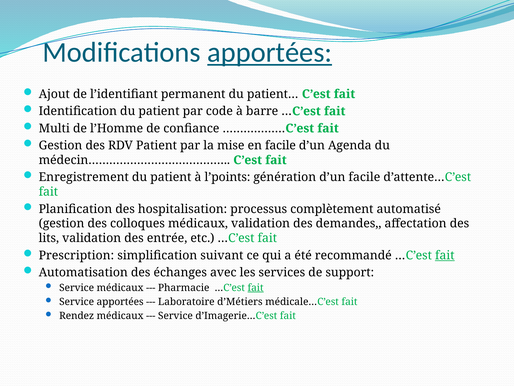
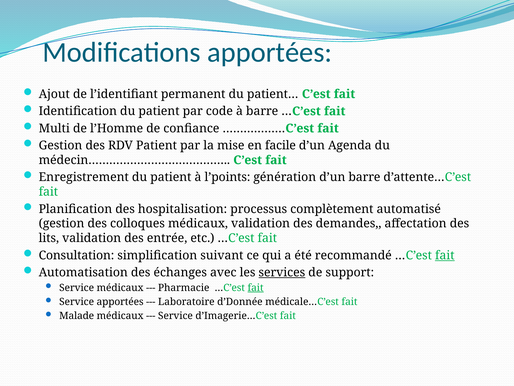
apportées at (270, 52) underline: present -> none
d’un facile: facile -> barre
Prescription: Prescription -> Consultation
services underline: none -> present
d’Métiers: d’Métiers -> d’Donnée
Rendez: Rendez -> Malade
